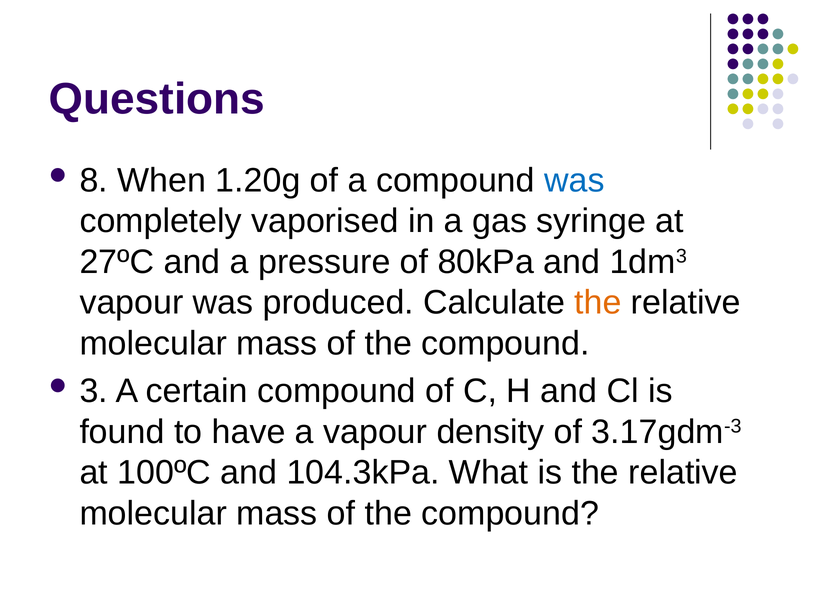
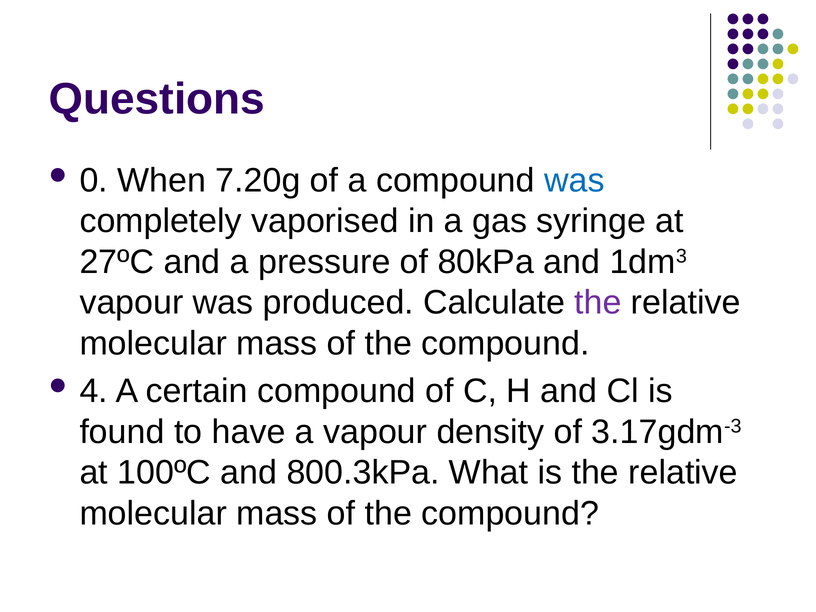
8: 8 -> 0
1.20g: 1.20g -> 7.20g
the at (598, 303) colour: orange -> purple
3: 3 -> 4
104.3kPa: 104.3kPa -> 800.3kPa
